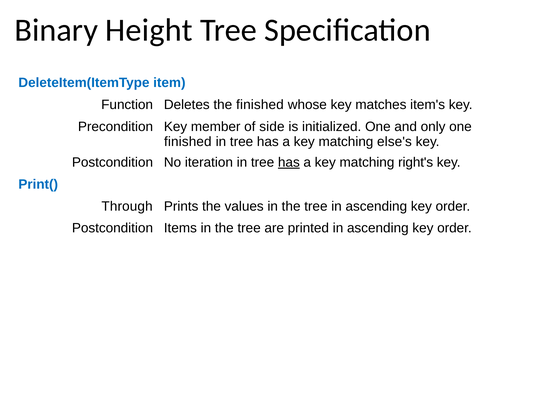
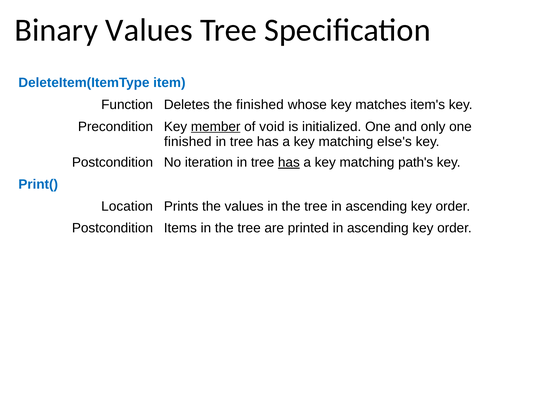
Binary Height: Height -> Values
member underline: none -> present
side: side -> void
right's: right's -> path's
Through: Through -> Location
